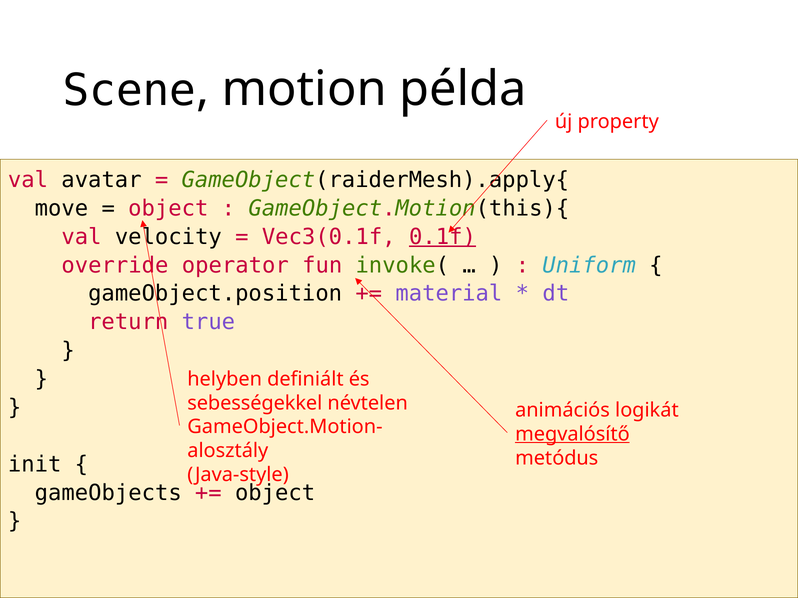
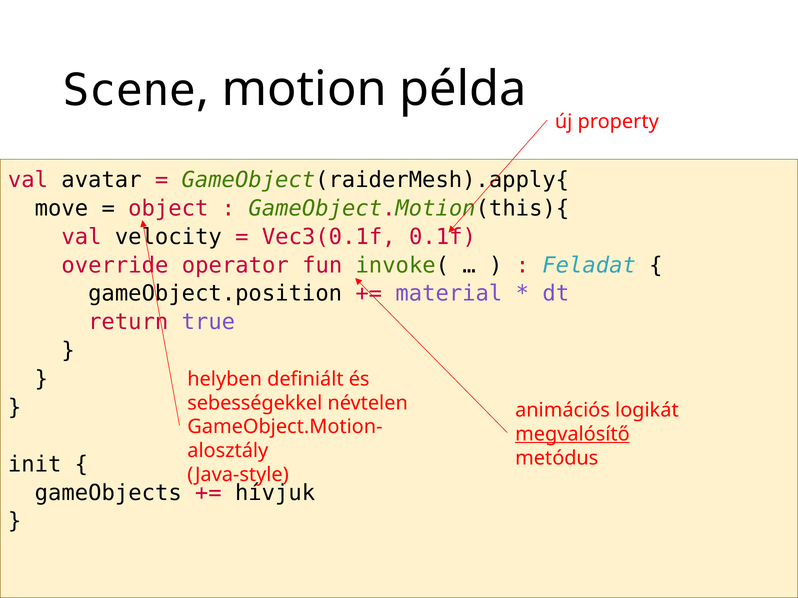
0.1f underline: present -> none
Uniform: Uniform -> Feladat
object at (275, 493): object -> hívjuk
